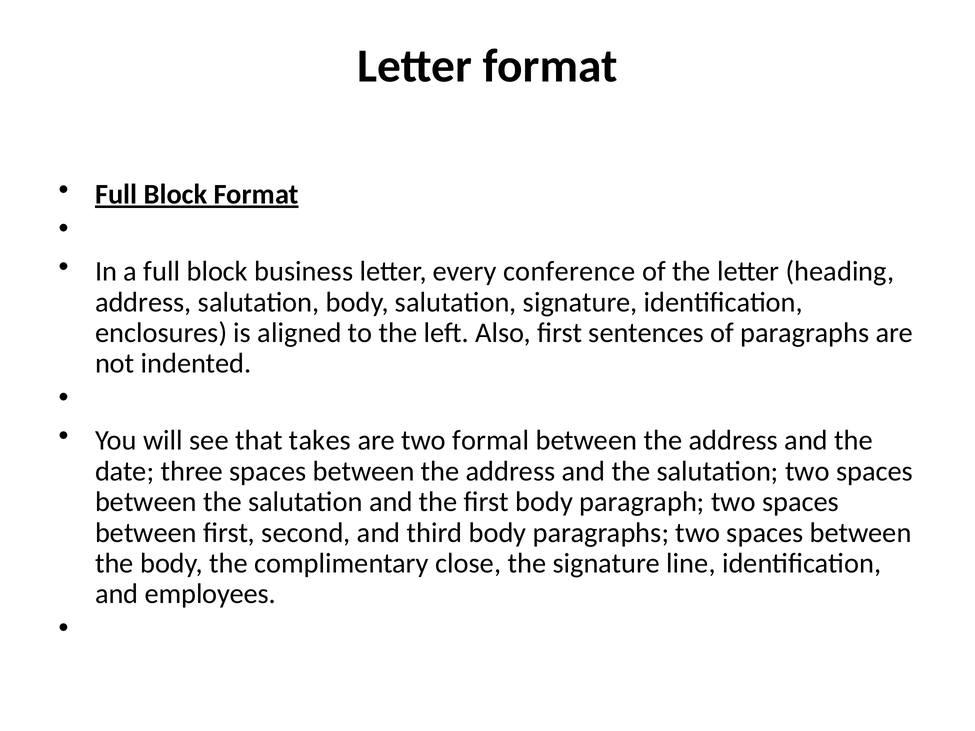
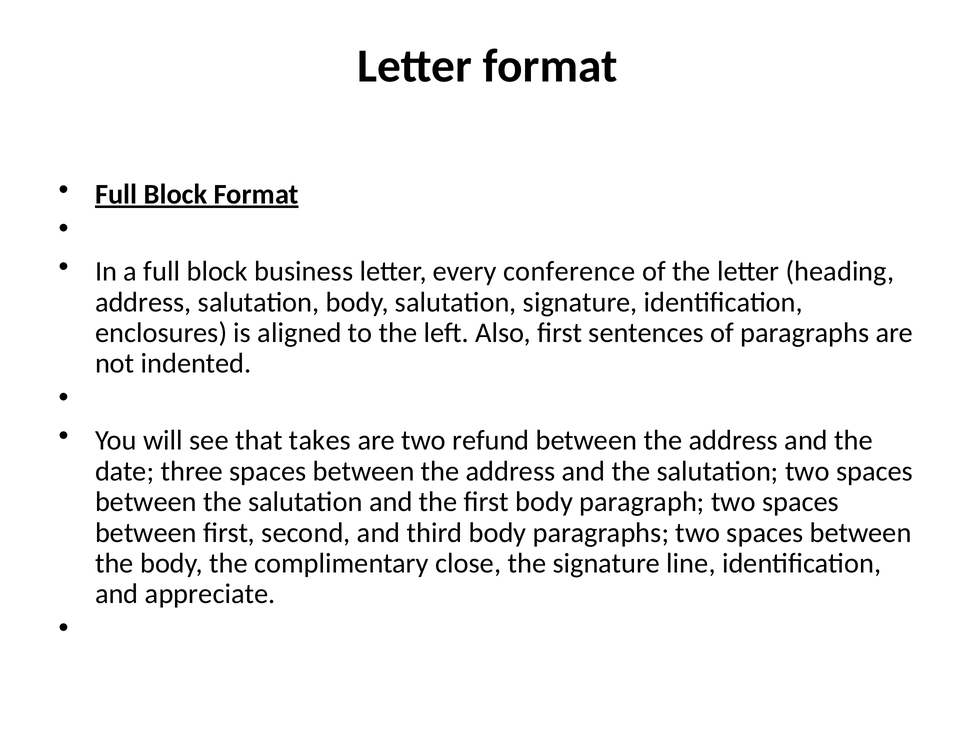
formal: formal -> refund
employees: employees -> appreciate
